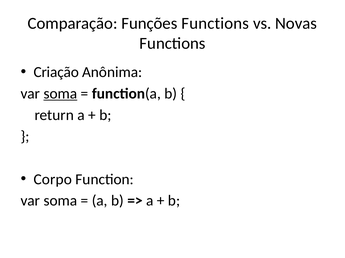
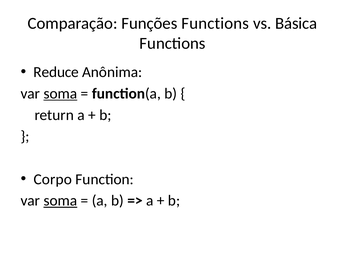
Novas: Novas -> Básica
Criação: Criação -> Reduce
soma at (60, 201) underline: none -> present
